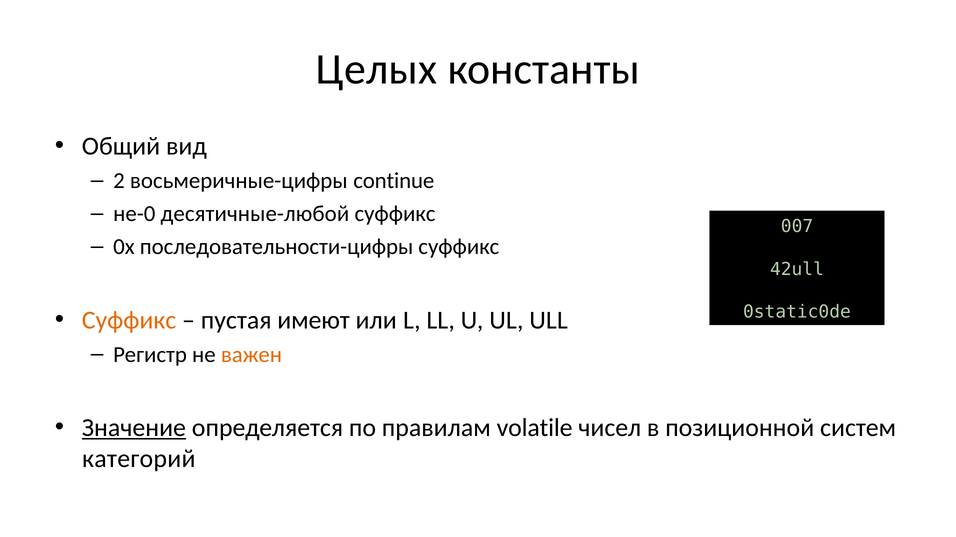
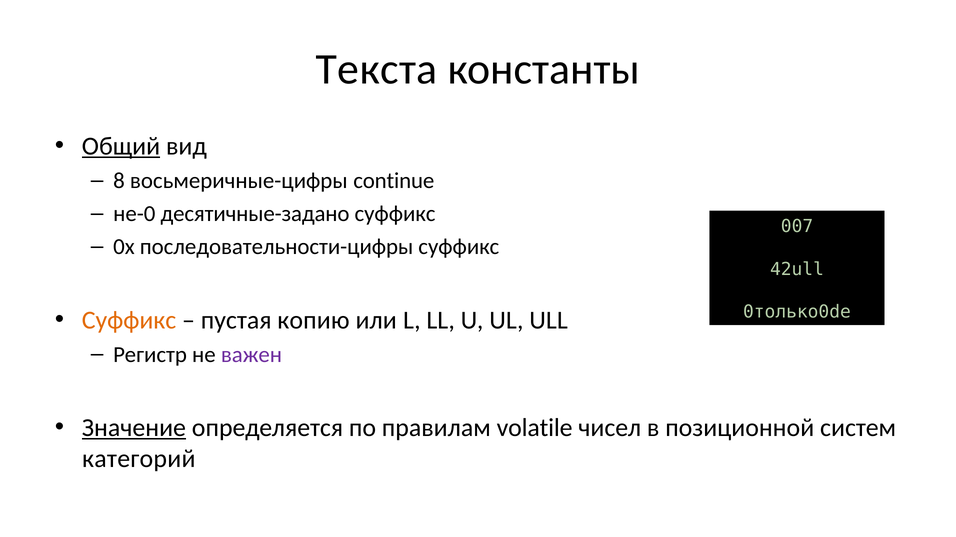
Целых: Целых -> Текста
Общий underline: none -> present
2: 2 -> 8
десятичные-любой: десятичные-любой -> десятичные-задано
0static0de: 0static0de -> 0только0de
имеют: имеют -> копию
важен colour: orange -> purple
